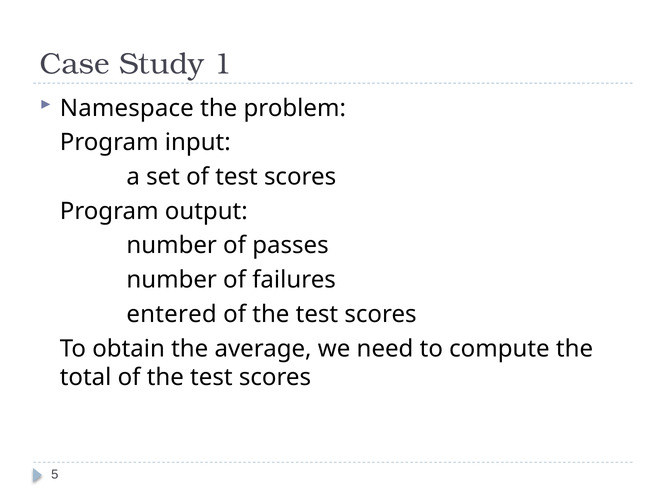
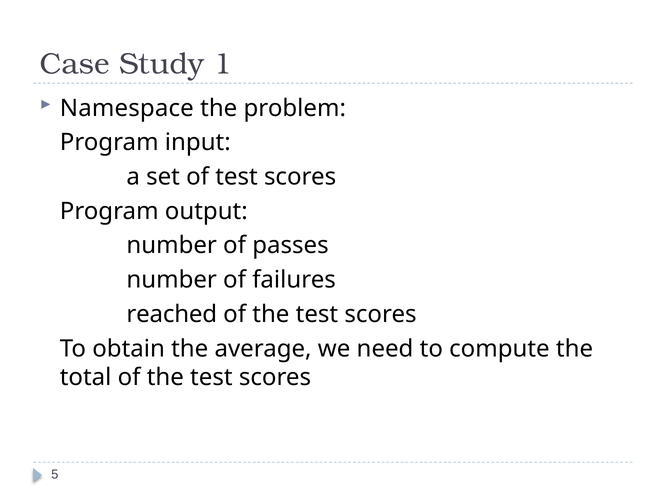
entered: entered -> reached
